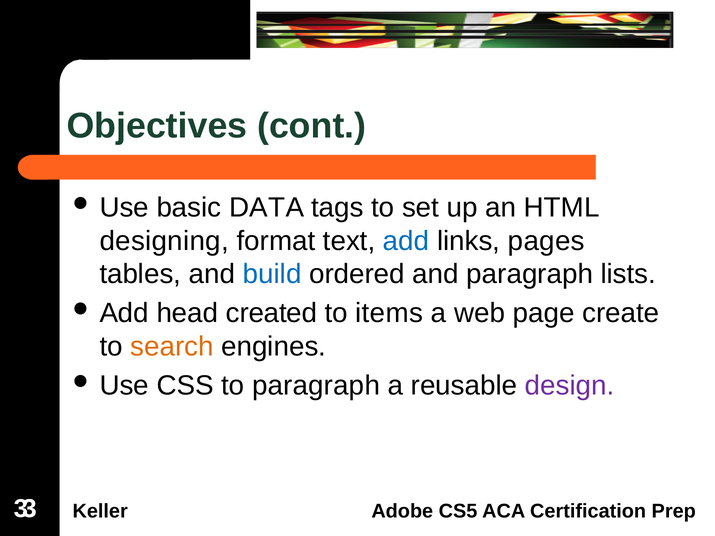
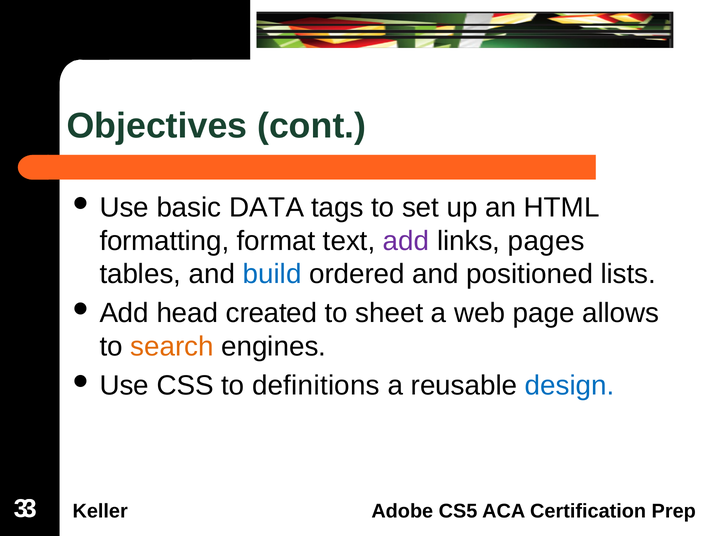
designing: designing -> formatting
add at (406, 241) colour: blue -> purple
and paragraph: paragraph -> positioned
items: items -> sheet
create: create -> allows
to paragraph: paragraph -> definitions
design colour: purple -> blue
